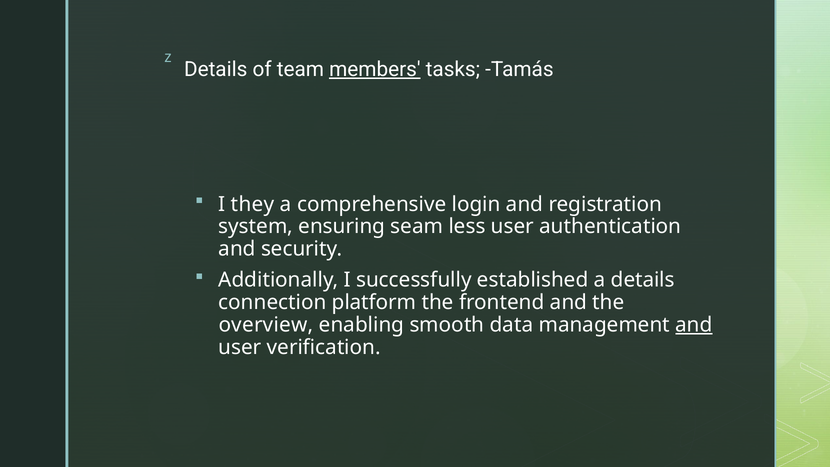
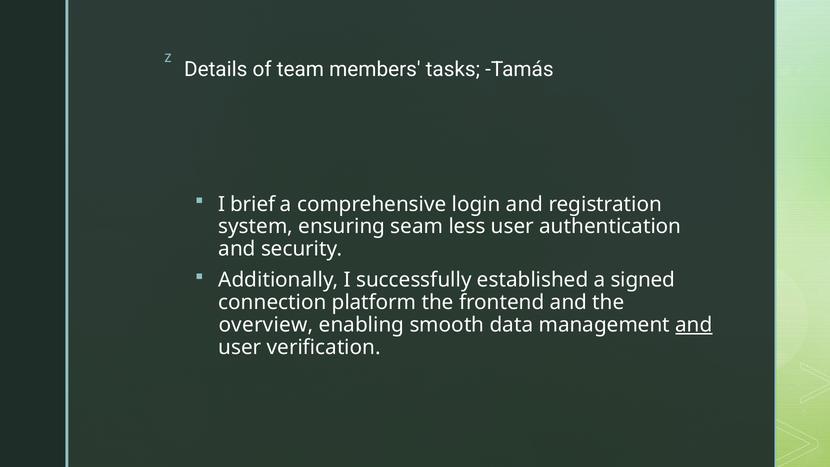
members underline: present -> none
they: they -> brief
a details: details -> signed
